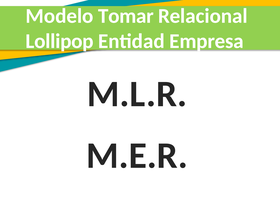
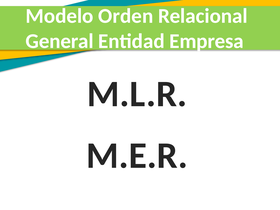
Tomar: Tomar -> Orden
Lollipop: Lollipop -> General
